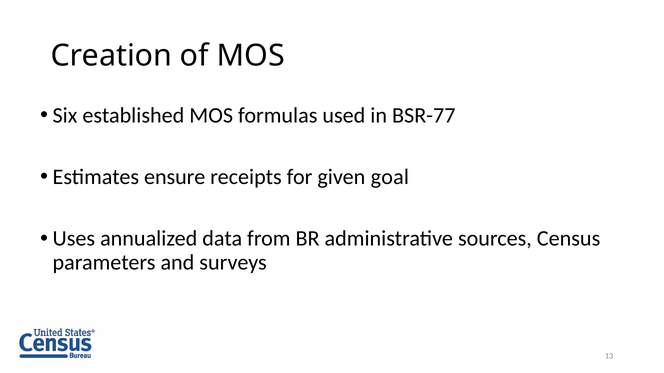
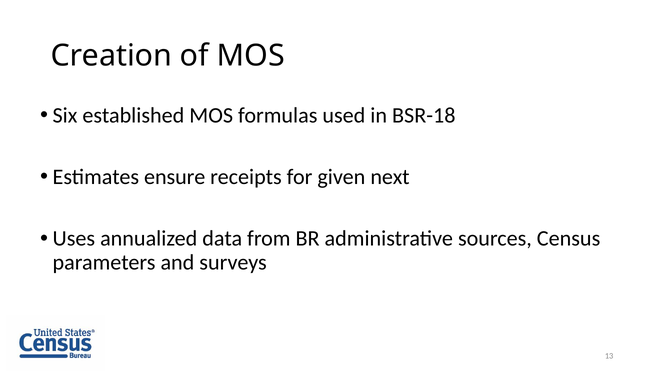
BSR-77: BSR-77 -> BSR-18
goal: goal -> next
